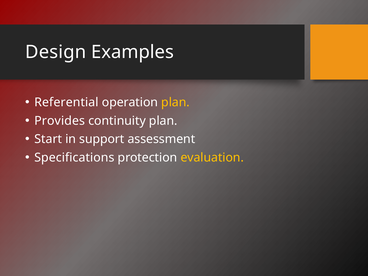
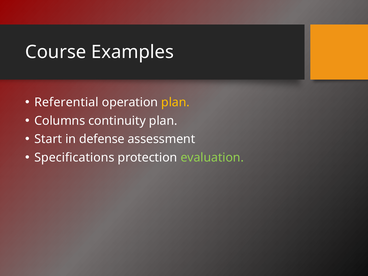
Design: Design -> Course
Provides: Provides -> Columns
support: support -> defense
evaluation colour: yellow -> light green
